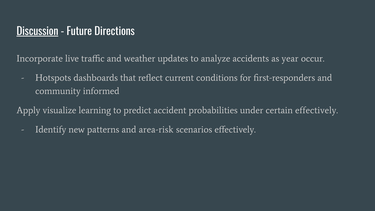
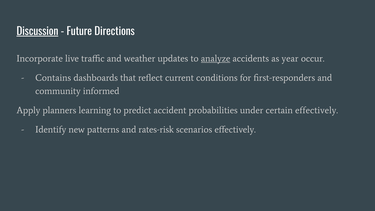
analyze underline: none -> present
Hotspots: Hotspots -> Contains
visualize: visualize -> planners
area-risk: area-risk -> rates-risk
